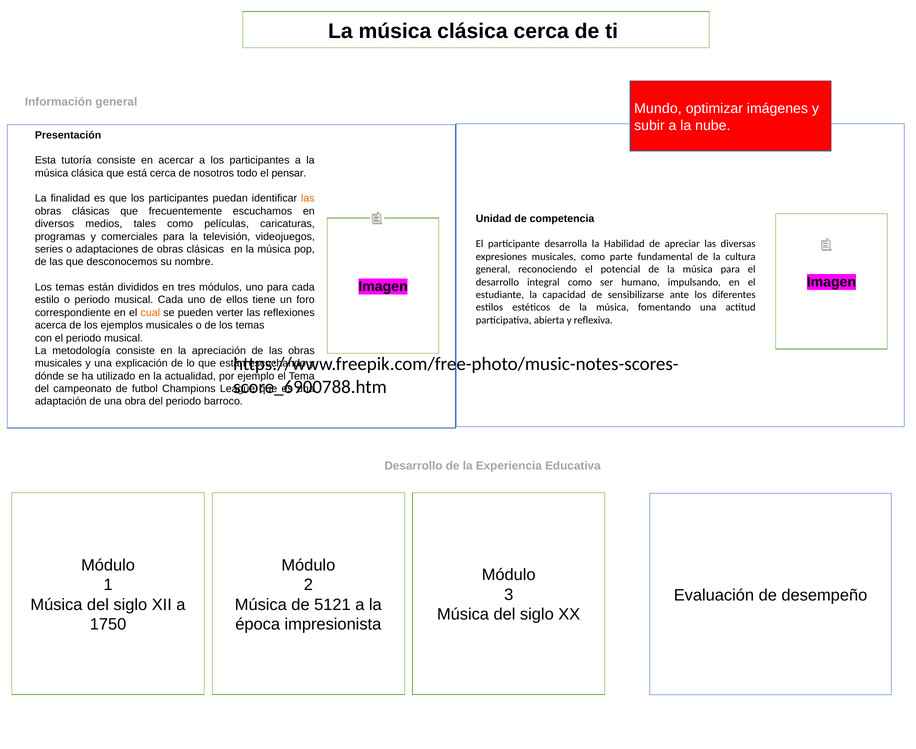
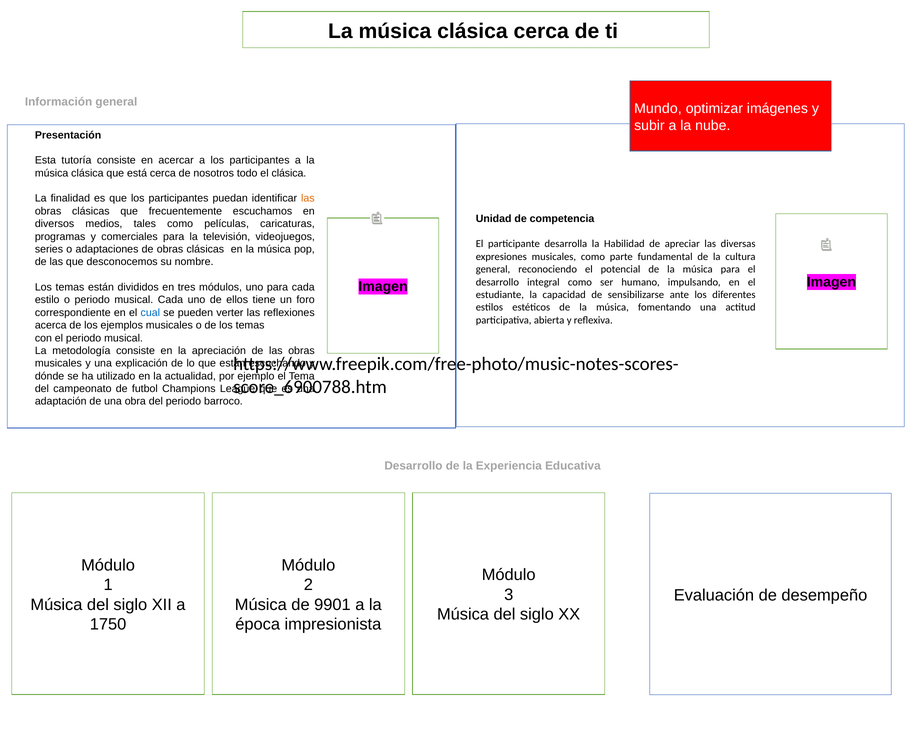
el pensar: pensar -> clásica
cual colour: orange -> blue
5121: 5121 -> 9901
